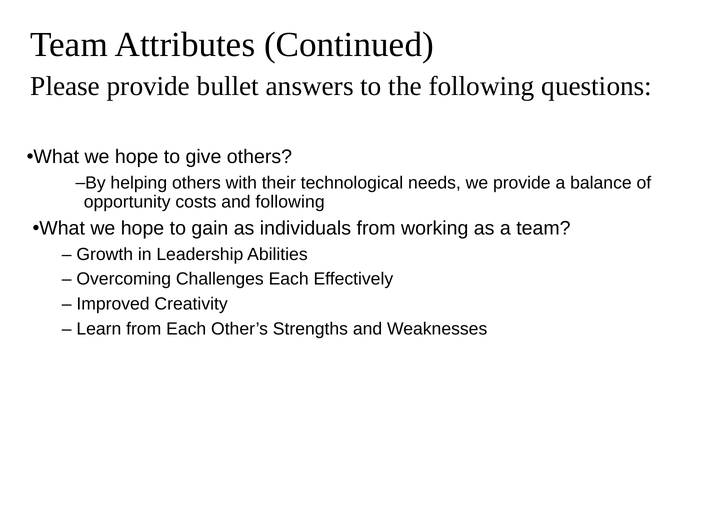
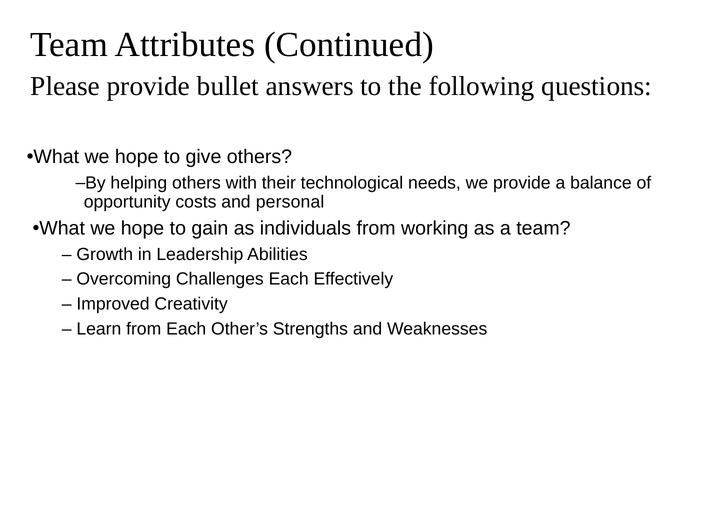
and following: following -> personal
